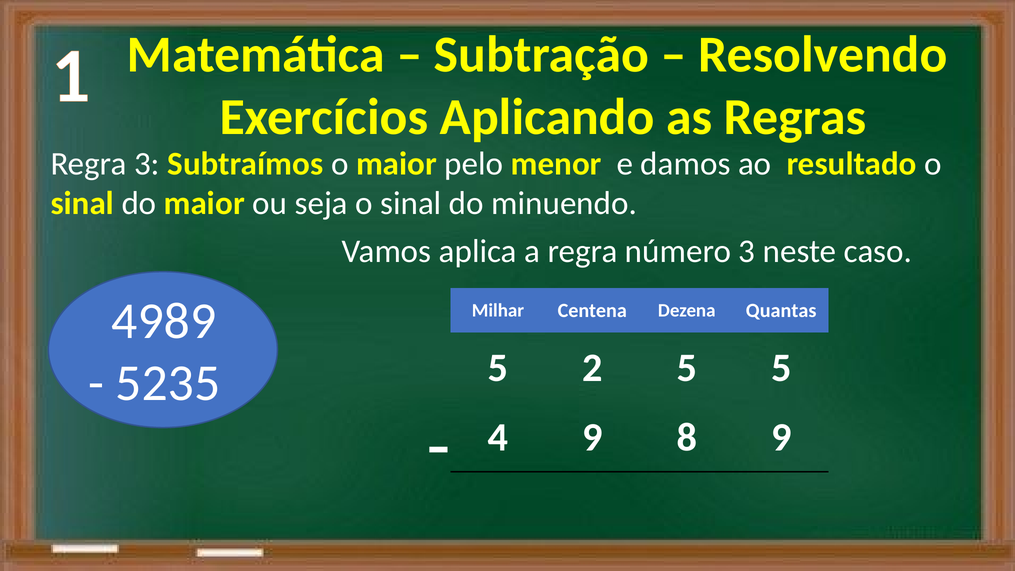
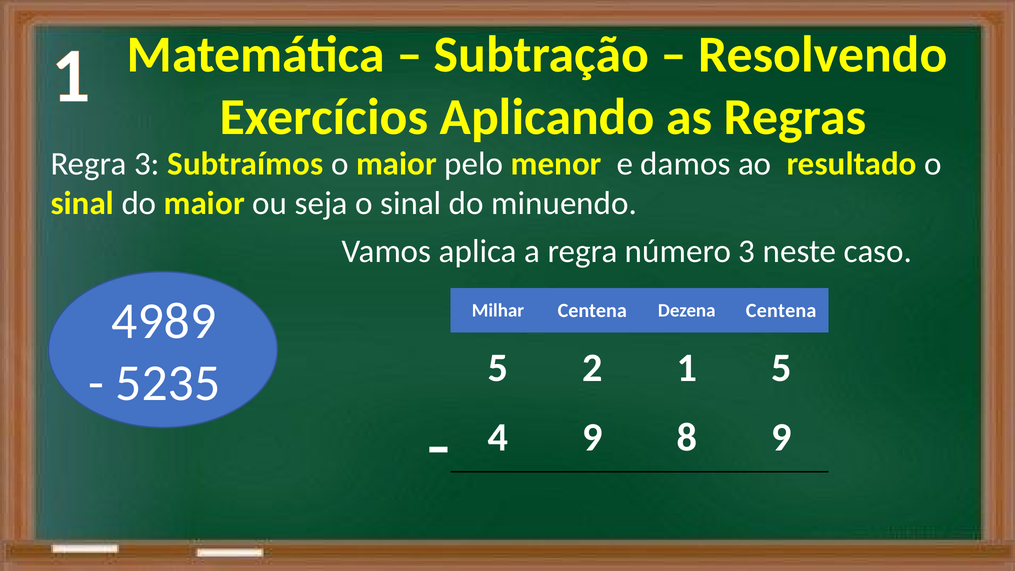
Dezena Quantas: Quantas -> Centena
2 5: 5 -> 1
